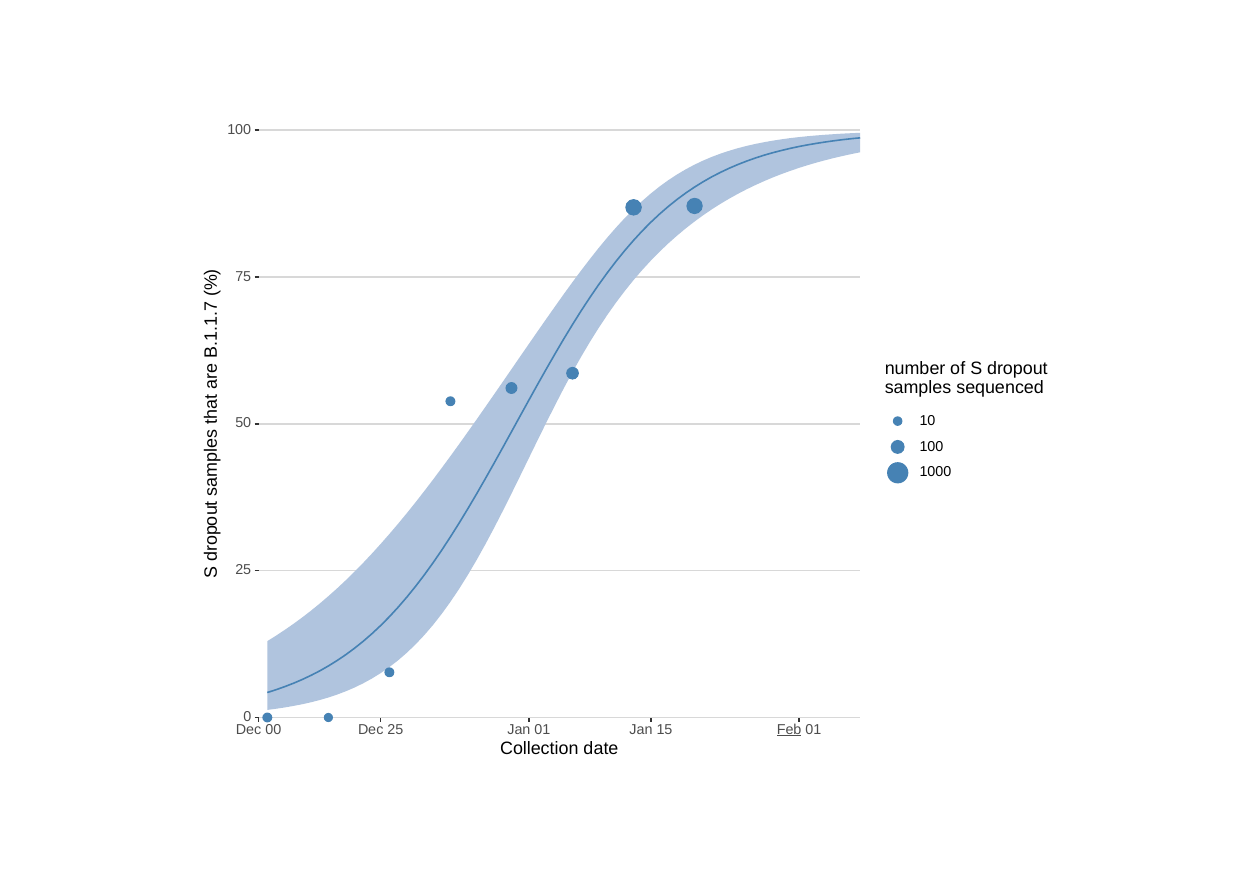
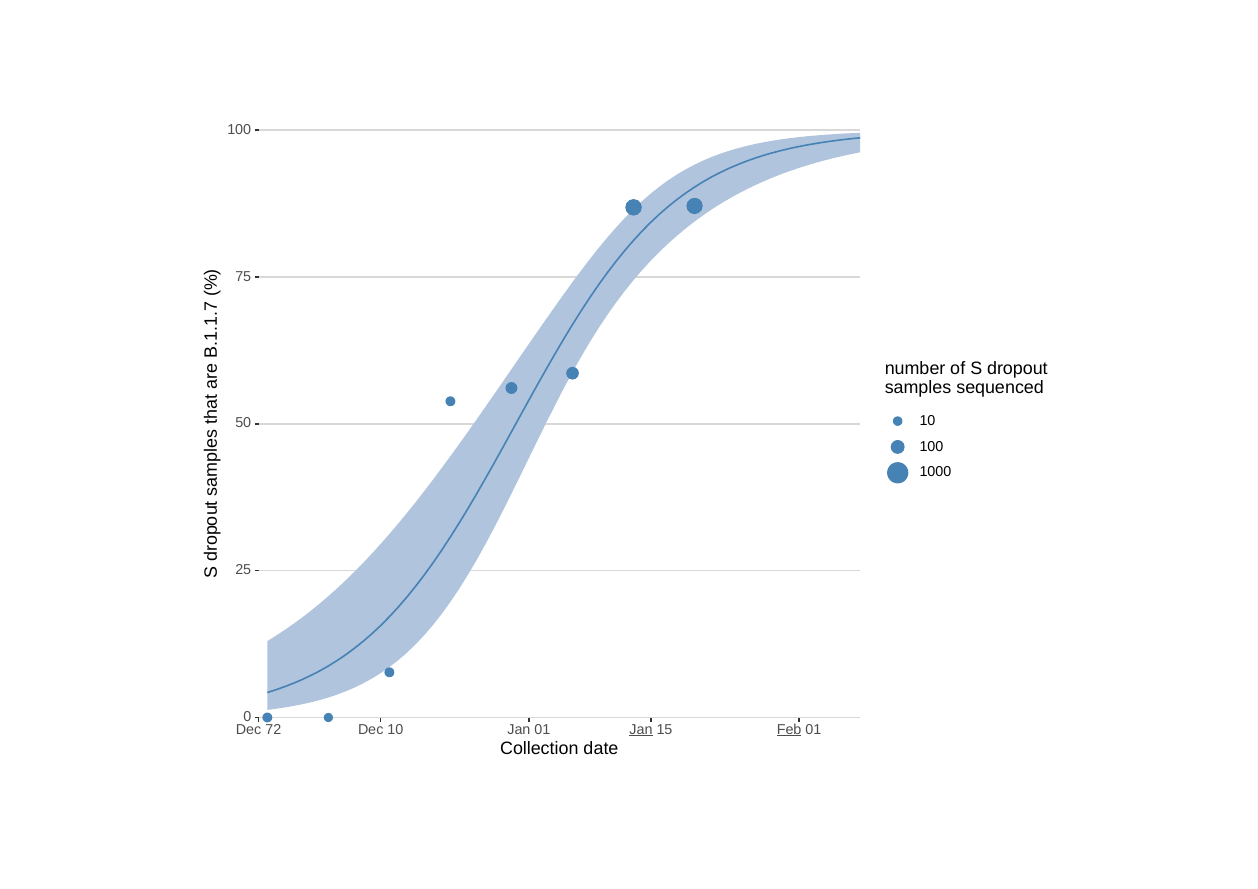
00: 00 -> 72
Dec 25: 25 -> 10
Jan at (641, 730) underline: none -> present
